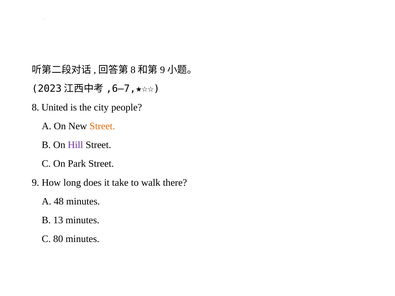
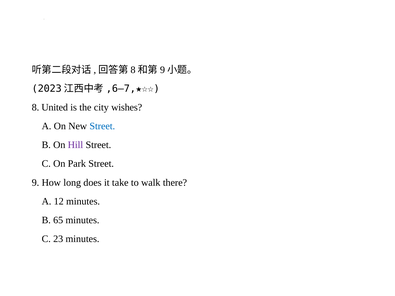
people: people -> wishes
Street at (102, 126) colour: orange -> blue
48: 48 -> 12
13: 13 -> 65
80: 80 -> 23
